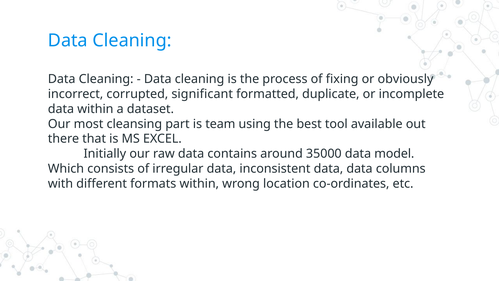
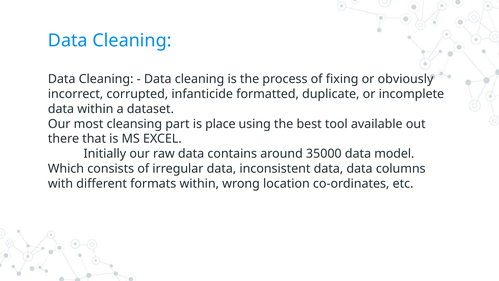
significant: significant -> infanticide
team: team -> place
